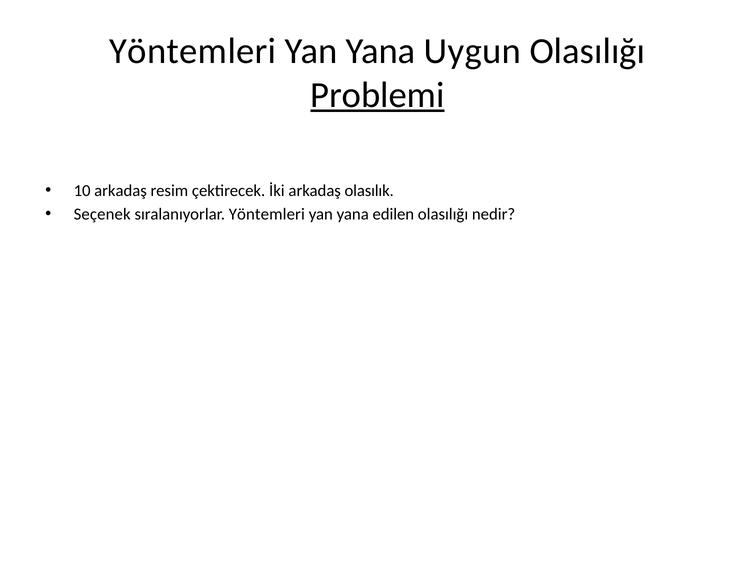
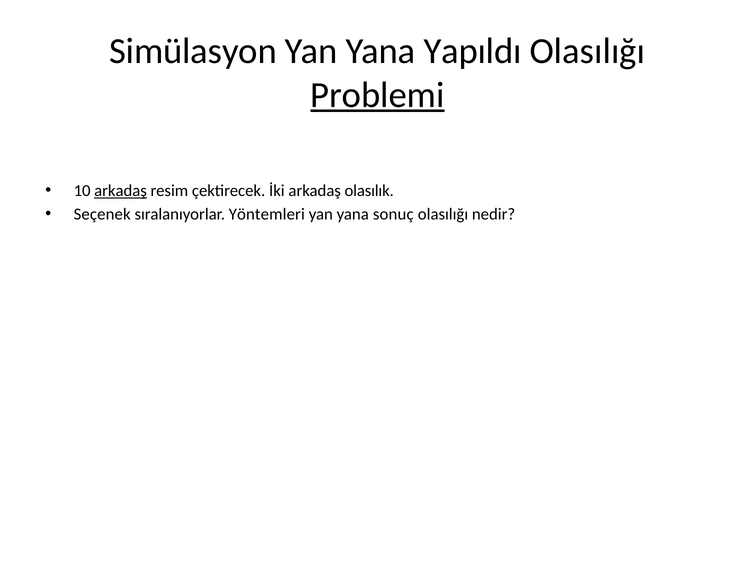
Yöntemleri at (193, 51): Yöntemleri -> Simülasyon
Uygun: Uygun -> Yapıldı
arkadaş at (121, 191) underline: none -> present
edilen: edilen -> sonuç
